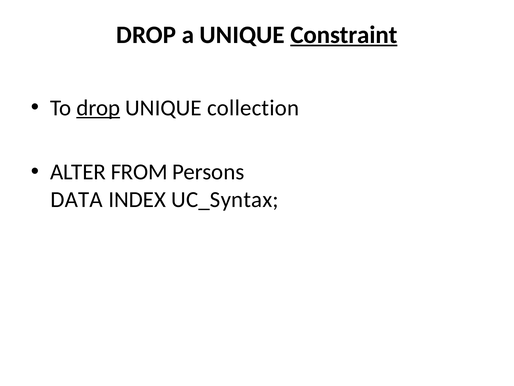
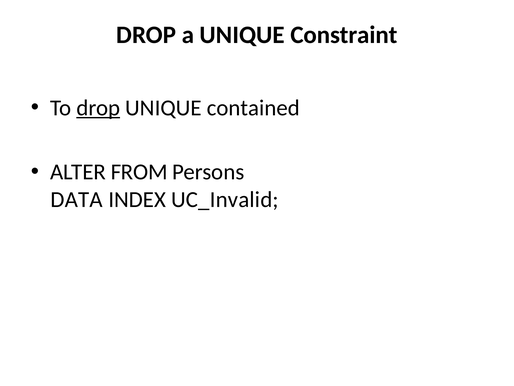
Constraint underline: present -> none
collection: collection -> contained
UC_Syntax: UC_Syntax -> UC_Invalid
